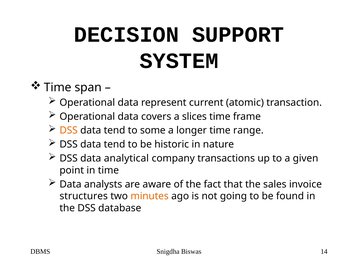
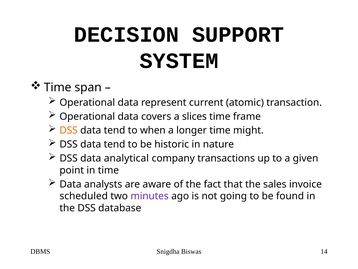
some: some -> when
range: range -> might
structures: structures -> scheduled
minutes colour: orange -> purple
